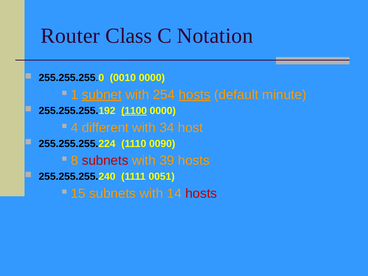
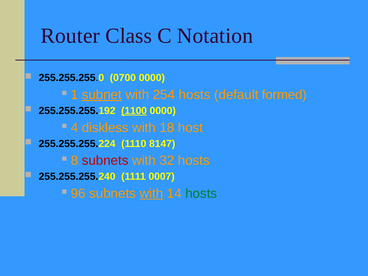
0010: 0010 -> 0700
hosts at (195, 95) underline: present -> none
minute: minute -> formed
different: different -> diskless
34: 34 -> 18
0090: 0090 -> 8147
39: 39 -> 32
0051: 0051 -> 0007
15: 15 -> 96
with at (151, 194) underline: none -> present
hosts at (201, 194) colour: red -> green
